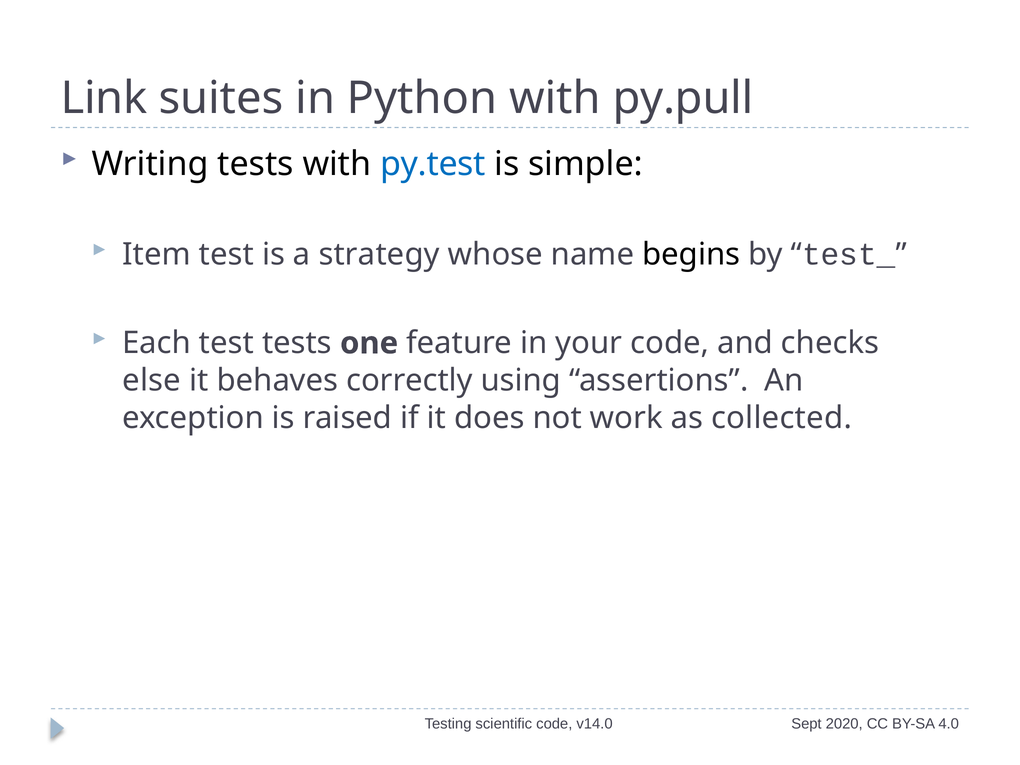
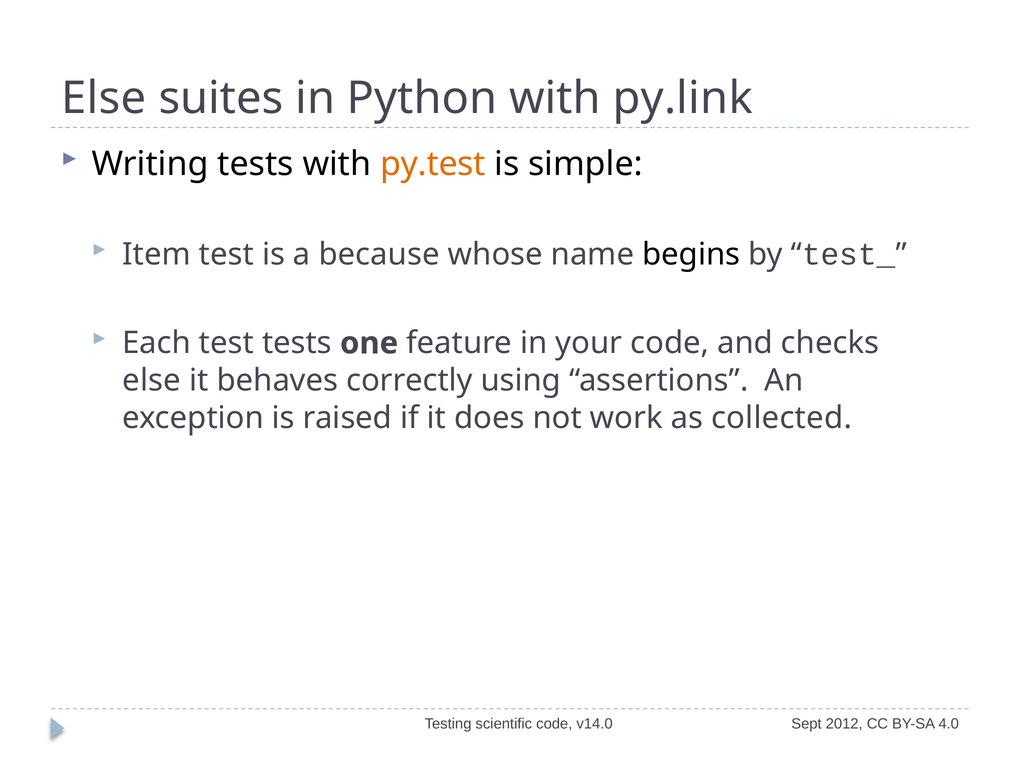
Link at (104, 98): Link -> Else
py.pull: py.pull -> py.link
py.test colour: blue -> orange
strategy: strategy -> because
2020: 2020 -> 2012
